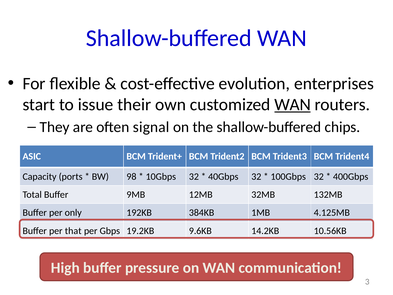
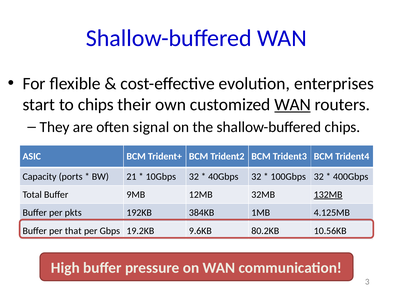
to issue: issue -> chips
98: 98 -> 21
132MB underline: none -> present
only: only -> pkts
14.2KB: 14.2KB -> 80.2KB
